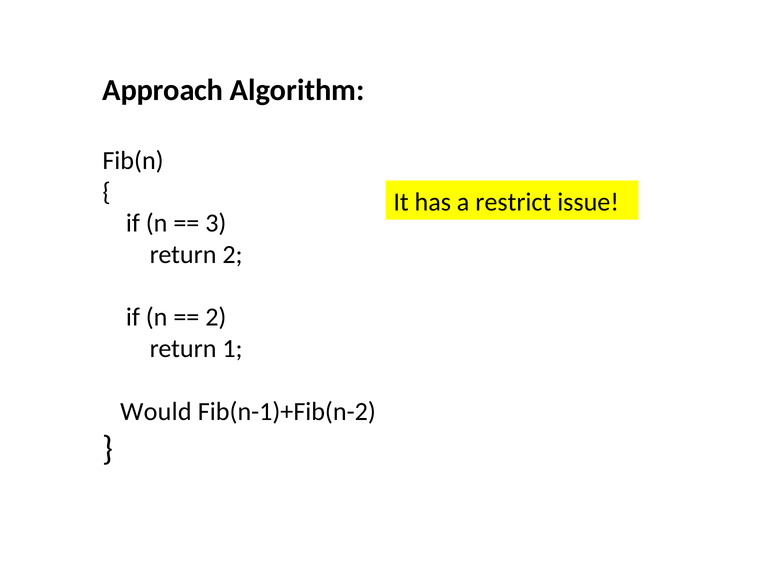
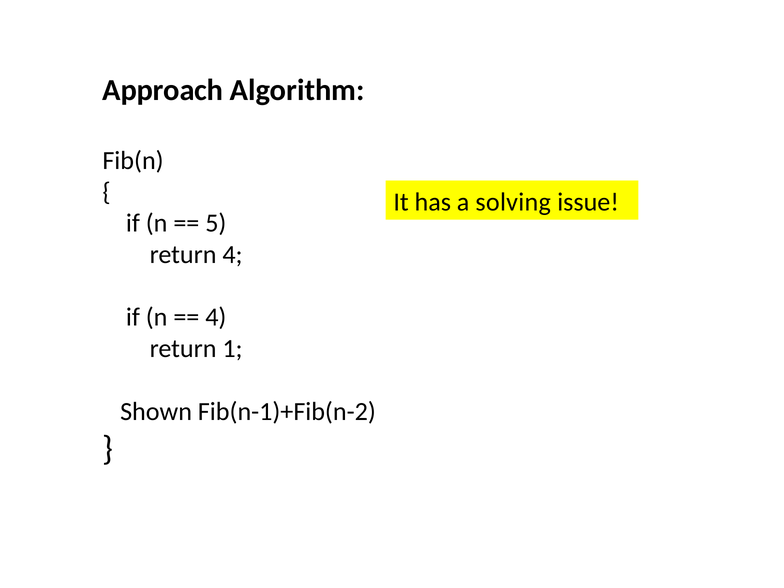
restrict: restrict -> solving
3: 3 -> 5
return 2: 2 -> 4
2 at (216, 317): 2 -> 4
Would: Would -> Shown
